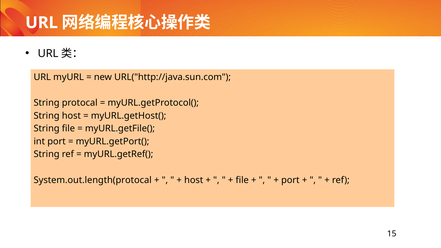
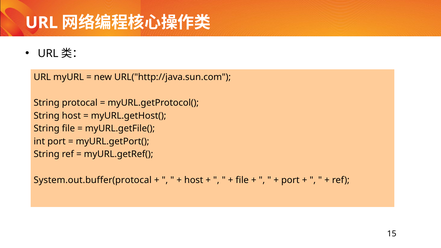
System.out.length(protocal: System.out.length(protocal -> System.out.buffer(protocal
